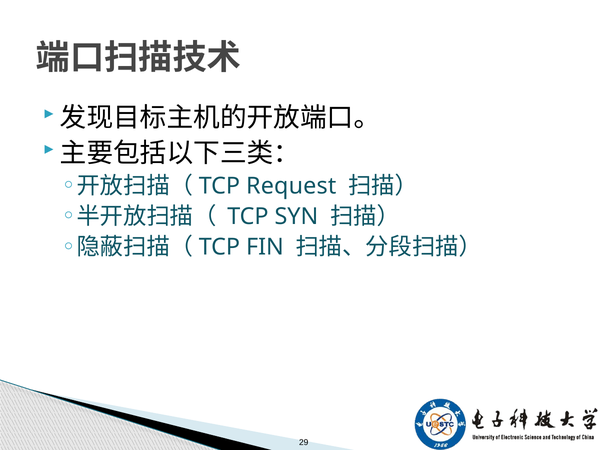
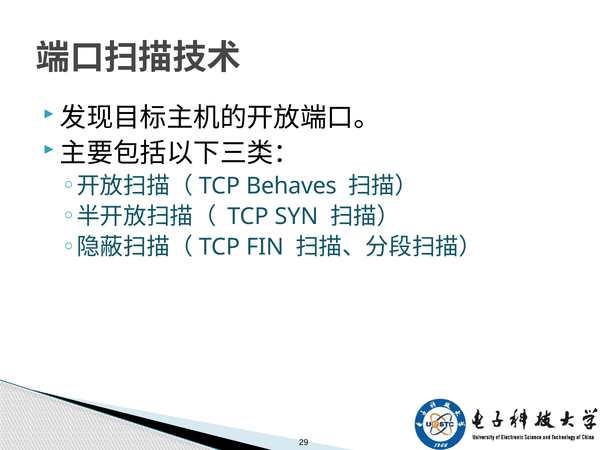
Request: Request -> Behaves
